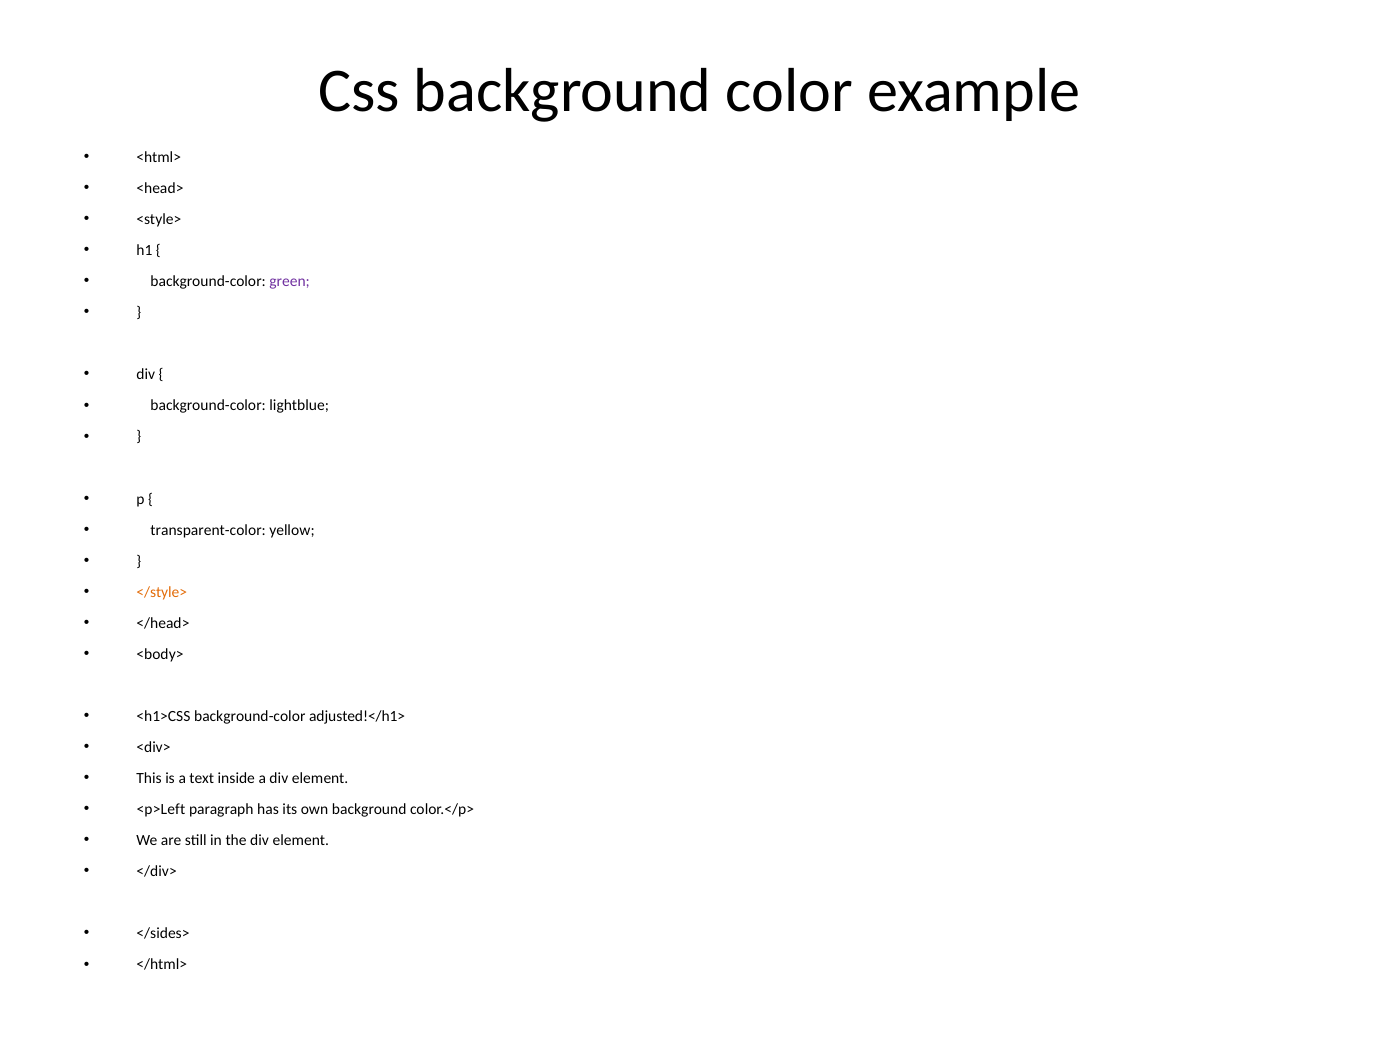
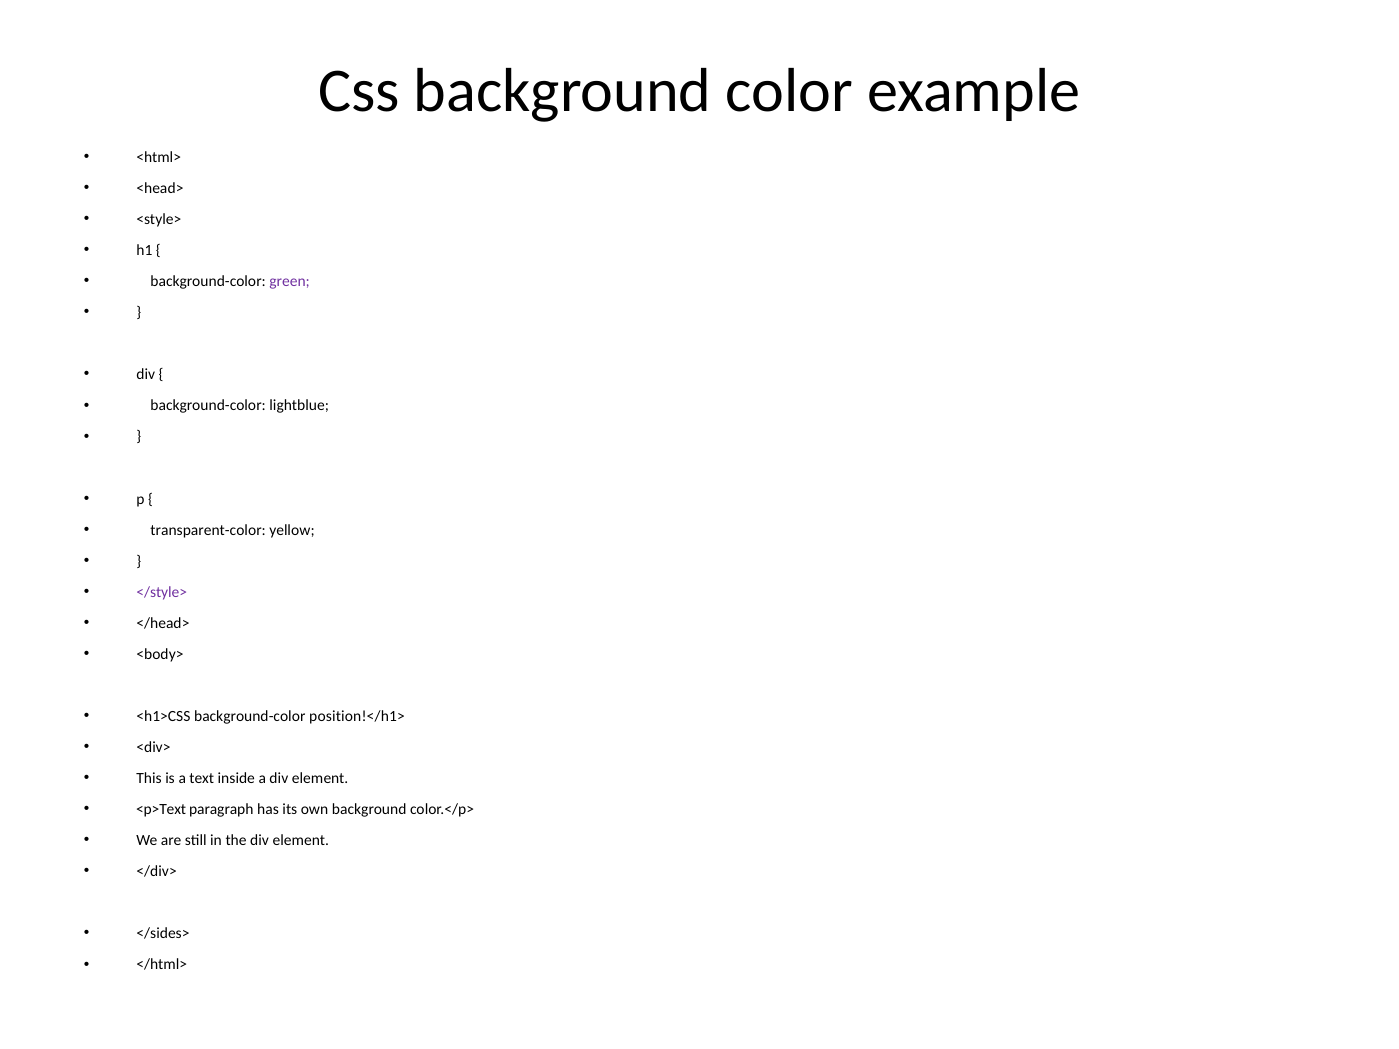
</style> colour: orange -> purple
adjusted!</h1>: adjusted!</h1> -> position!</h1>
<p>Left: <p>Left -> <p>Text
